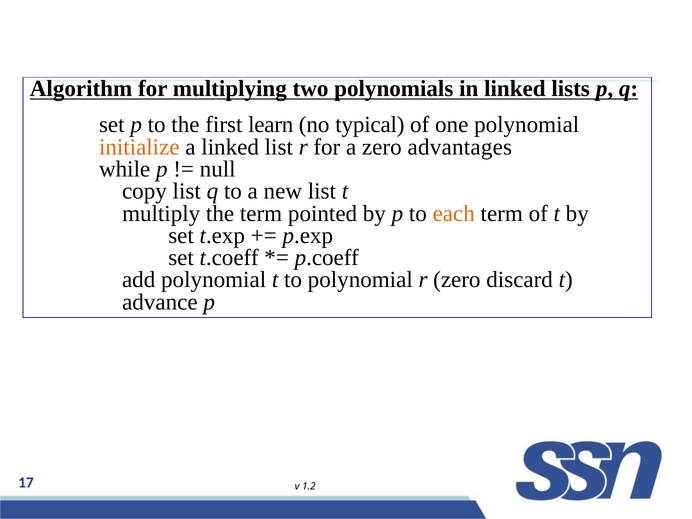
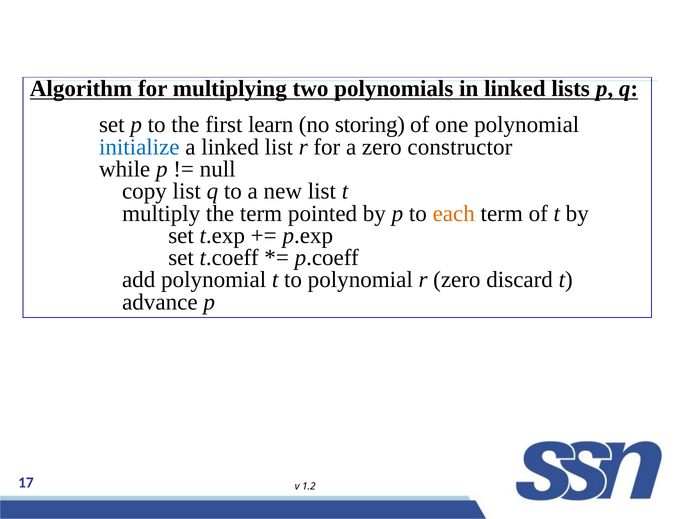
typical: typical -> storing
initialize colour: orange -> blue
advantages: advantages -> constructor
